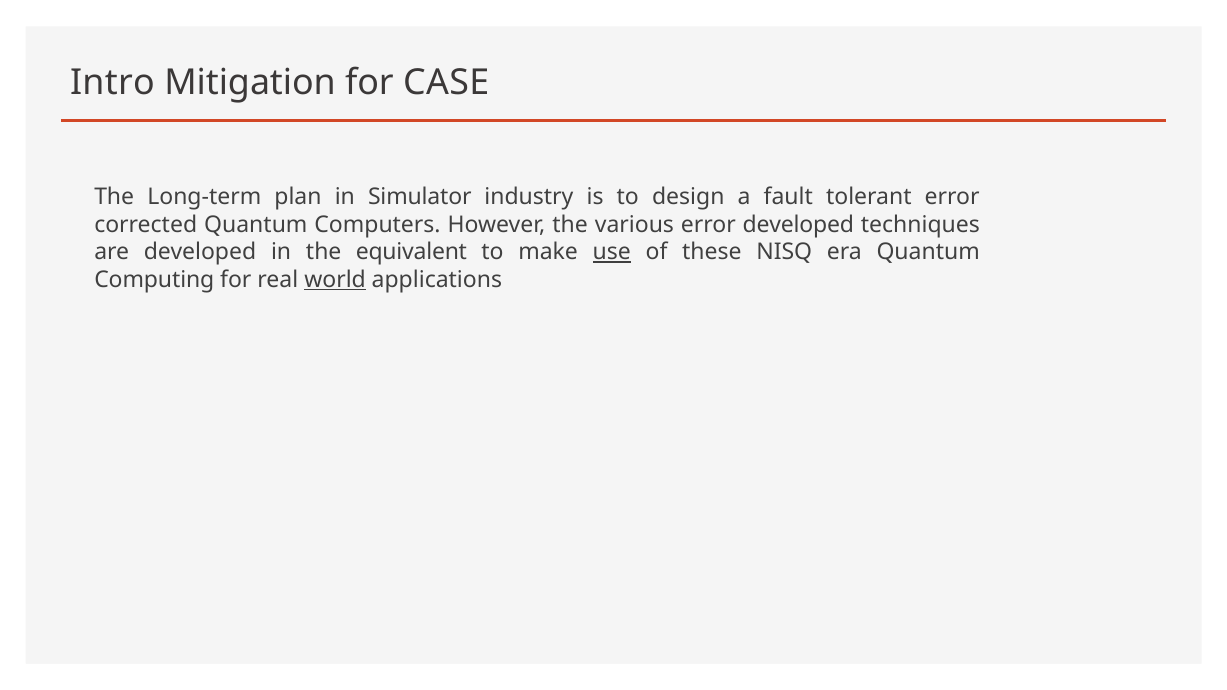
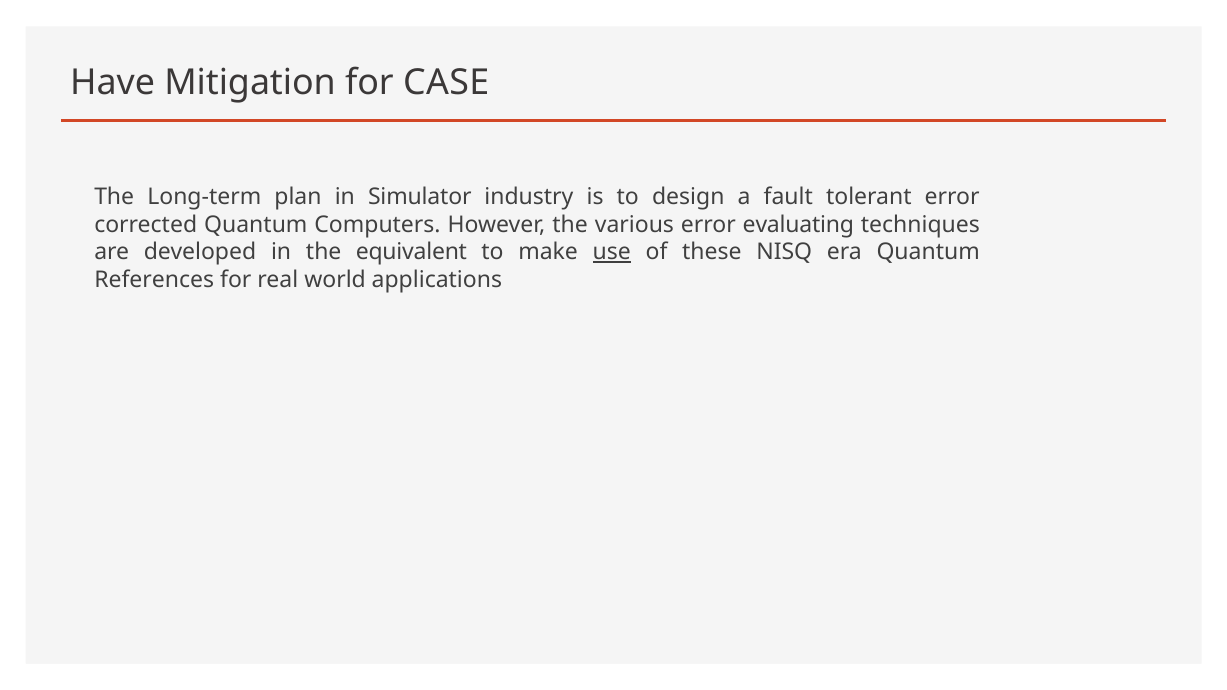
Intro: Intro -> Have
error developed: developed -> evaluating
Computing: Computing -> References
world underline: present -> none
